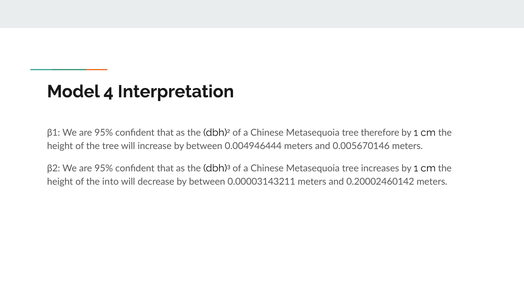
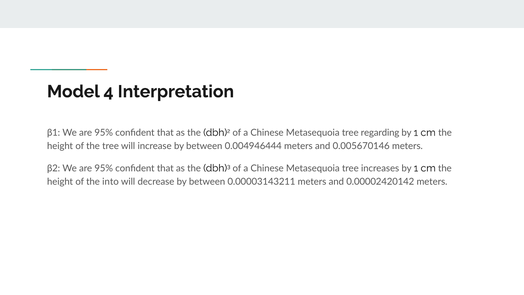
therefore: therefore -> regarding
0.20002460142: 0.20002460142 -> 0.00002420142
